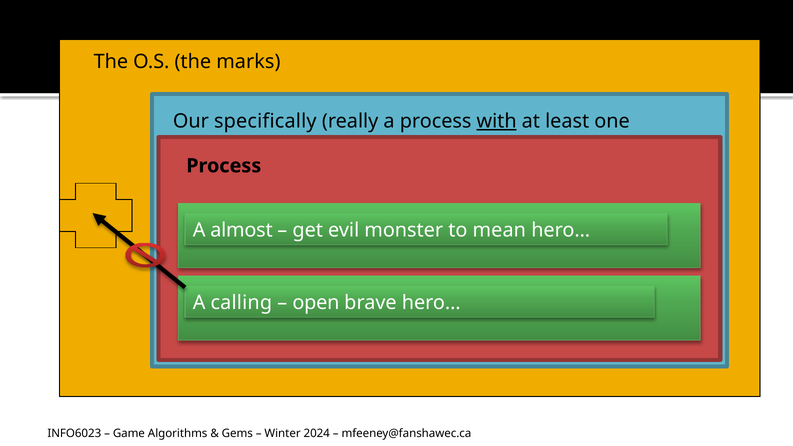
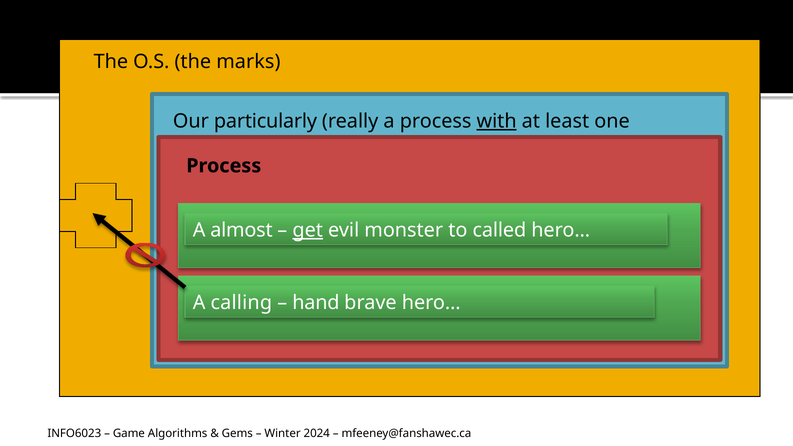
specifically: specifically -> particularly
get underline: none -> present
mean: mean -> called
open: open -> hand
